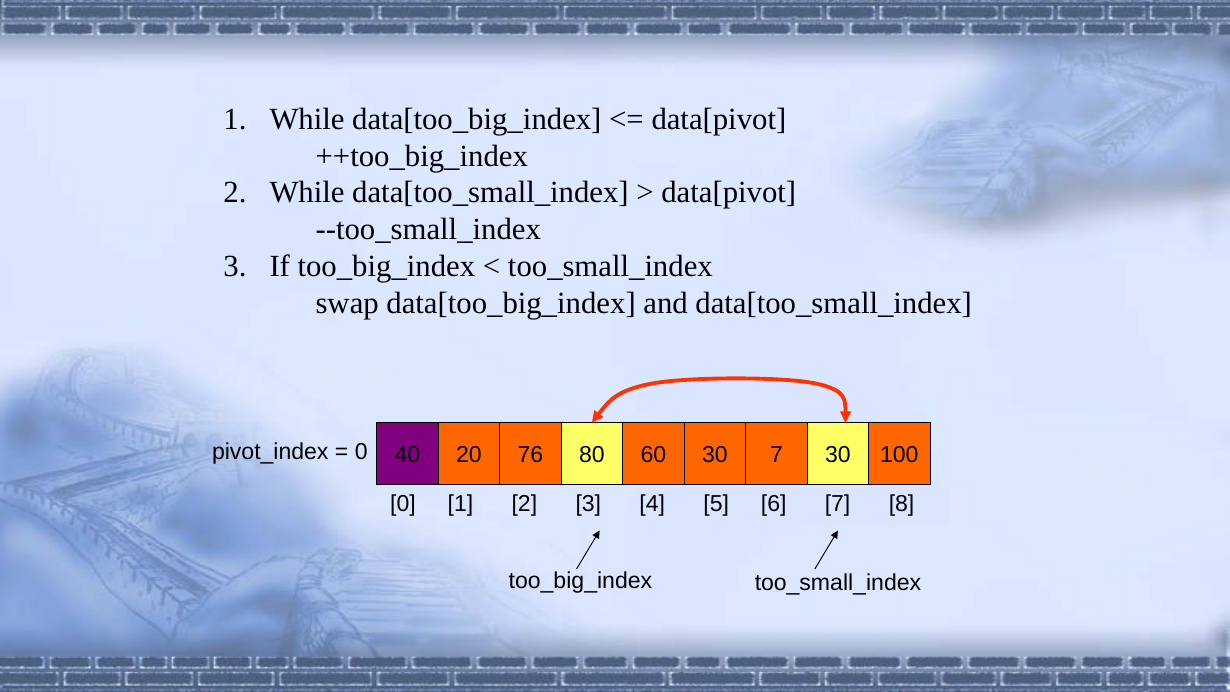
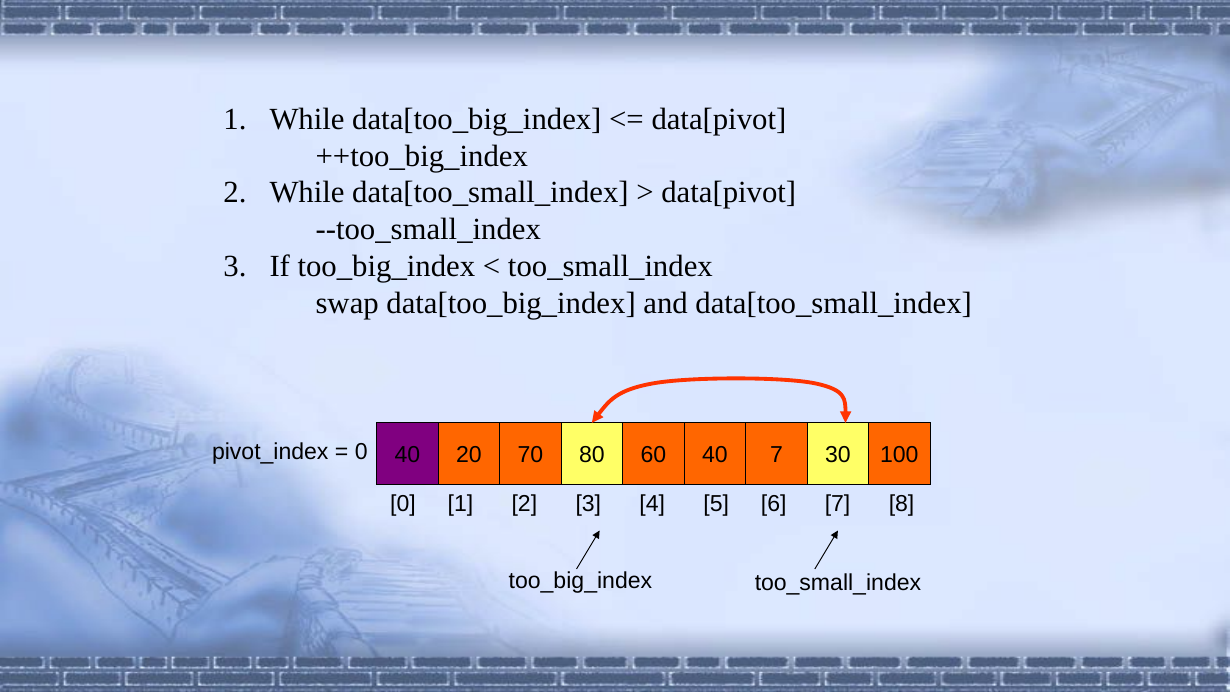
76: 76 -> 70
60 30: 30 -> 40
